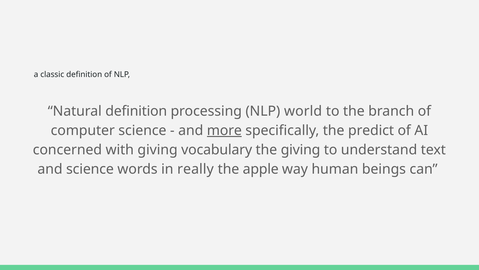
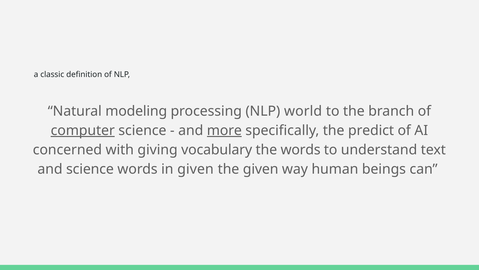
Natural definition: definition -> modeling
computer underline: none -> present
the giving: giving -> words
in really: really -> given
the apple: apple -> given
